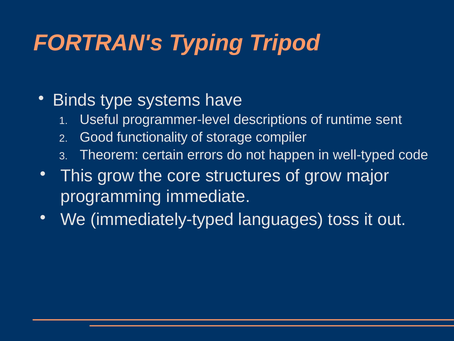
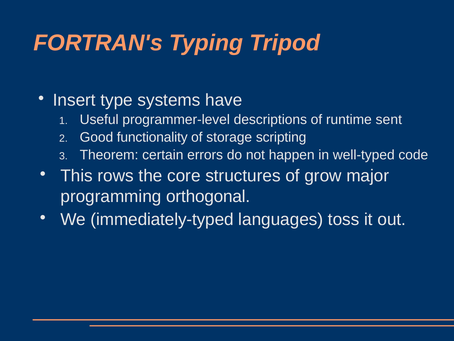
Binds: Binds -> Insert
compiler: compiler -> scripting
This grow: grow -> rows
immediate: immediate -> orthogonal
